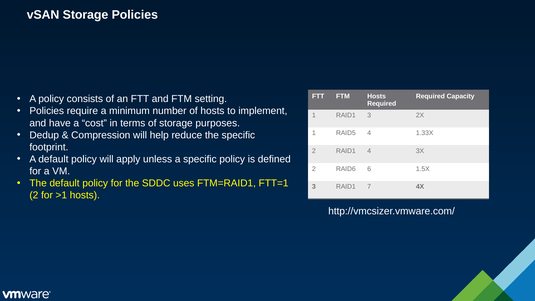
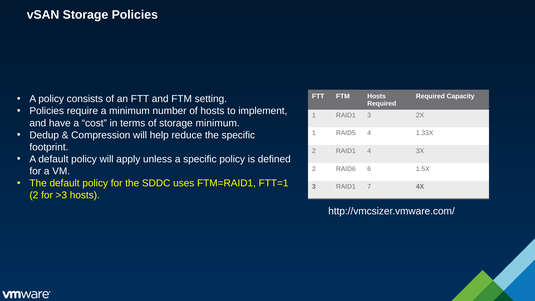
storage purposes: purposes -> minimum
>1: >1 -> >3
